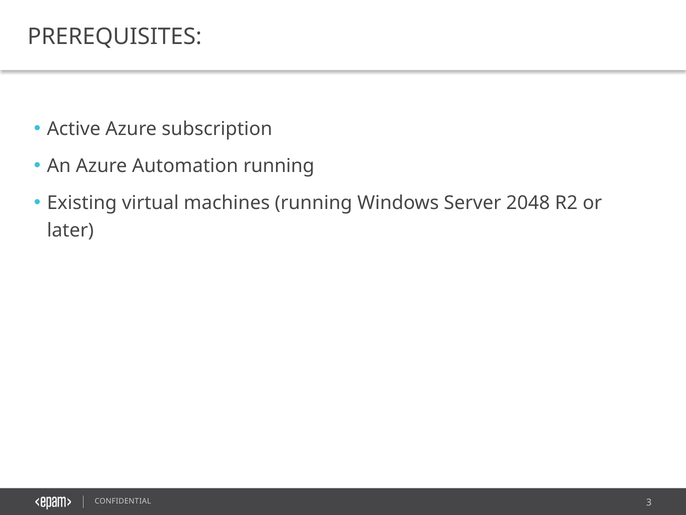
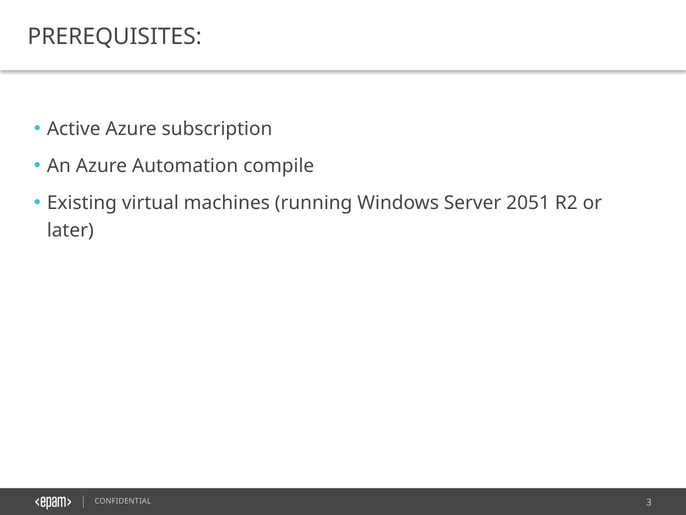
Automation running: running -> compile
2048: 2048 -> 2051
